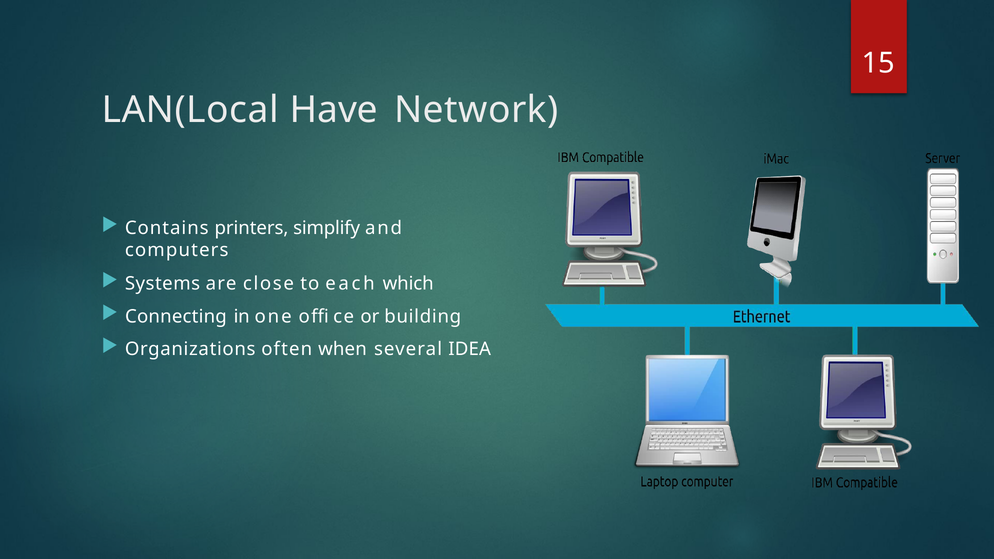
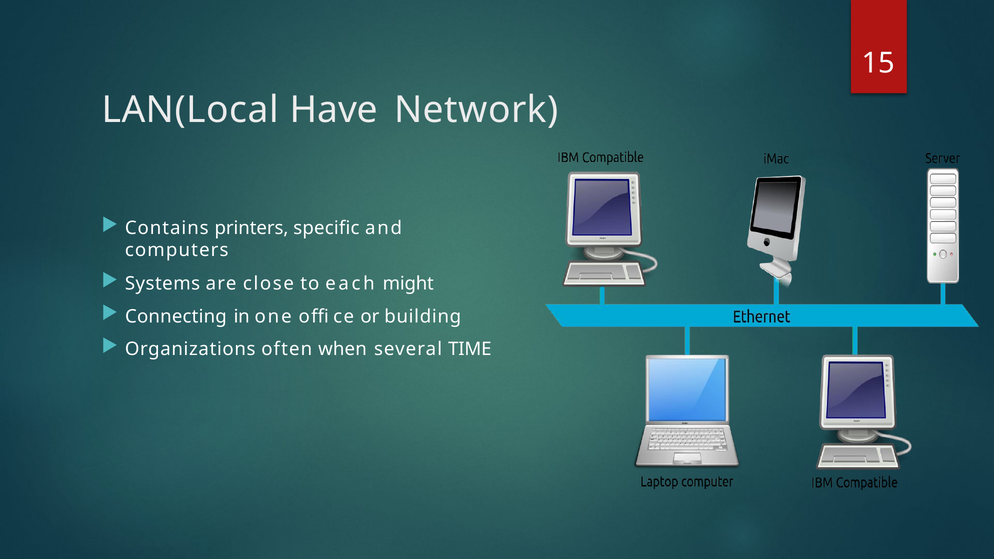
simplify: simplify -> specific
which: which -> might
IDEA: IDEA -> TIME
